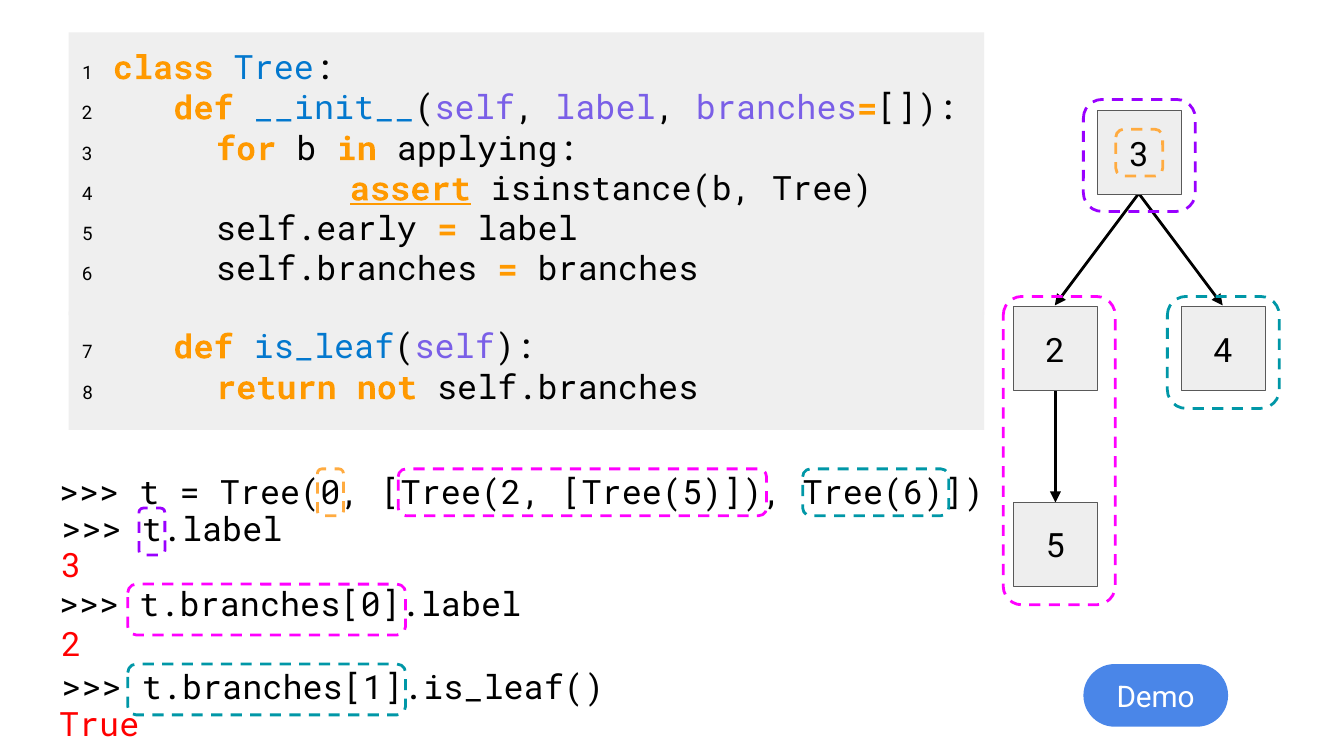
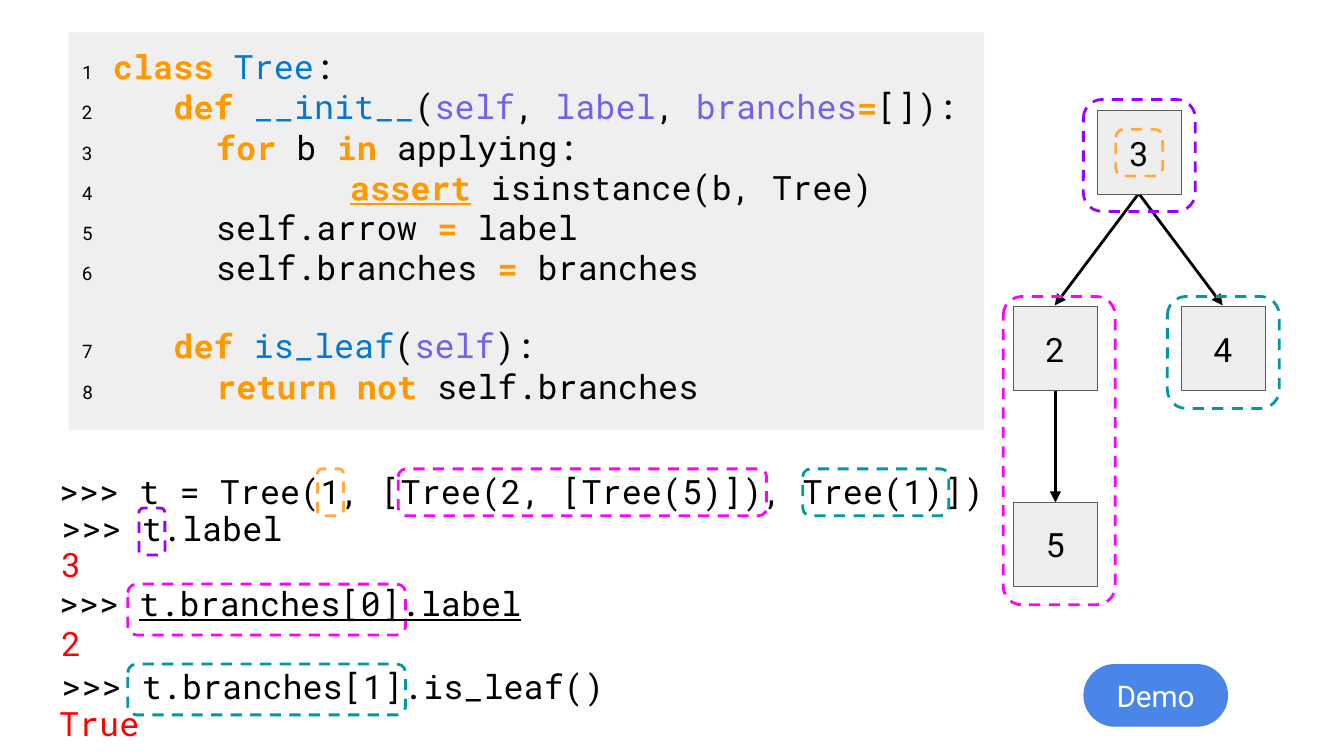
self.early: self.early -> self.arrow
Tree(0 at (290, 493): Tree(0 -> Tree(1
Tree(5 Tree(6: Tree(6 -> Tree(1
t.branches[0].label underline: none -> present
